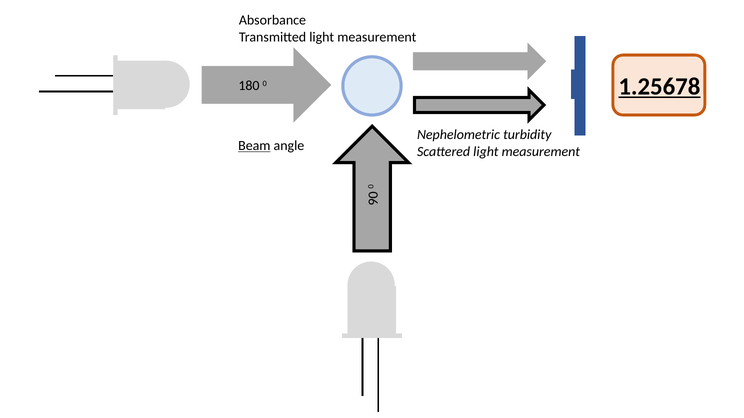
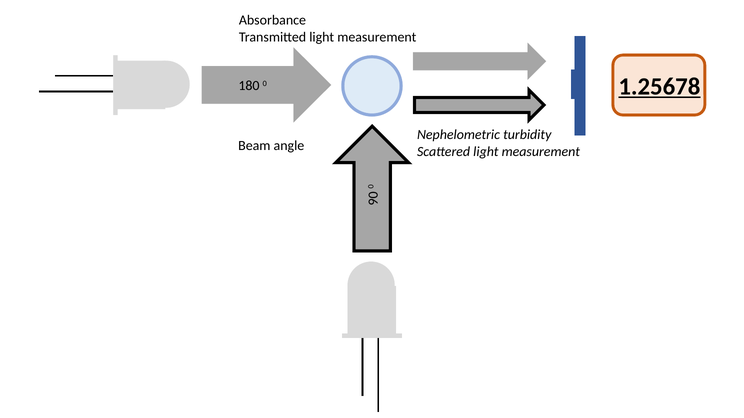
Beam underline: present -> none
